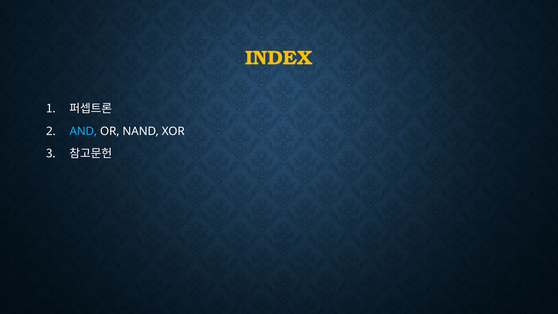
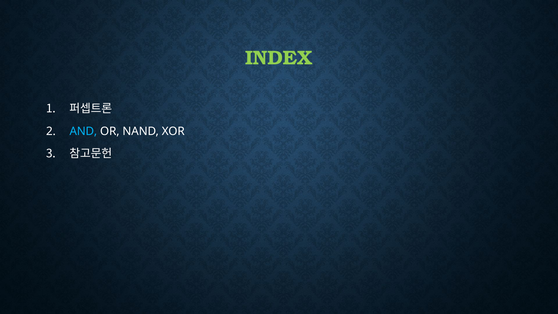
INDEX colour: yellow -> light green
